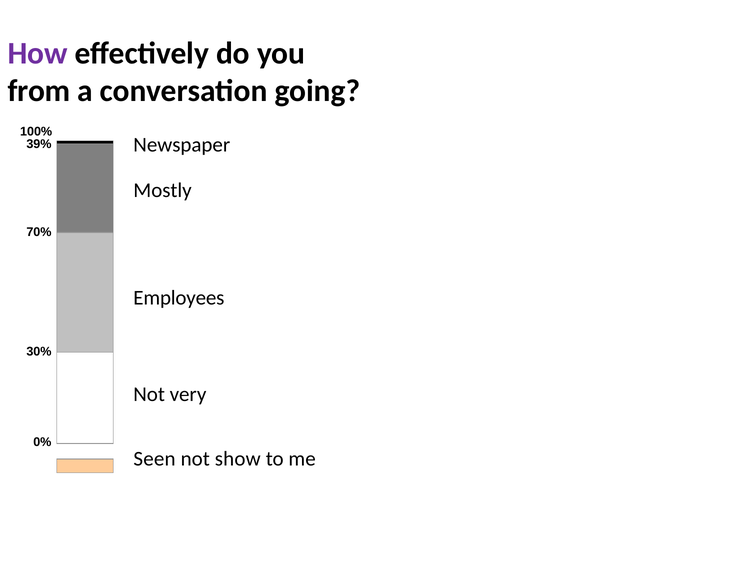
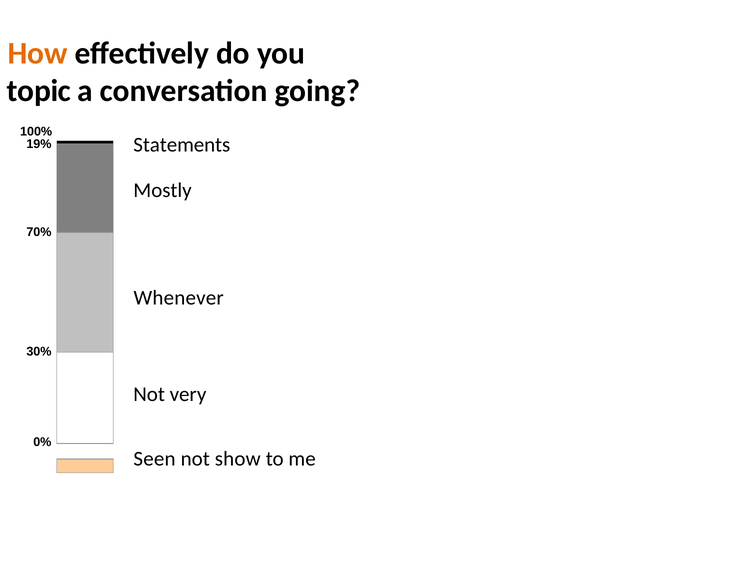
How colour: purple -> orange
from: from -> topic
Newspaper: Newspaper -> Statements
39%: 39% -> 19%
Employees: Employees -> Whenever
